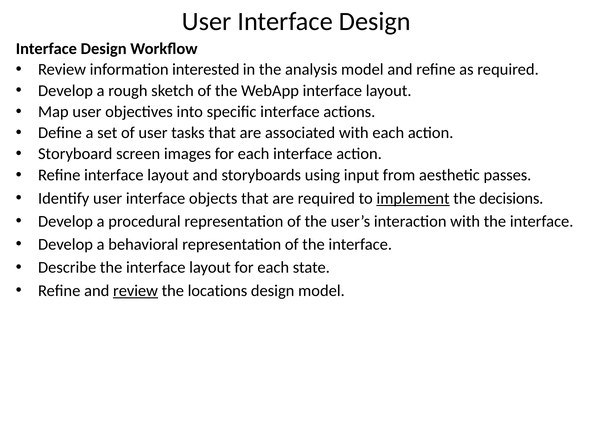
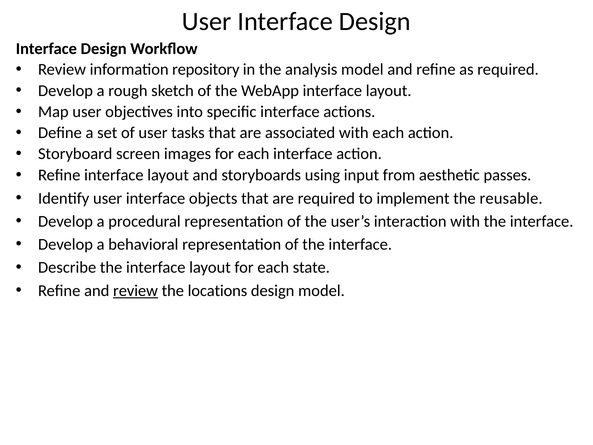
interested: interested -> repository
implement underline: present -> none
decisions: decisions -> reusable
